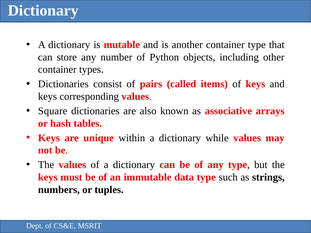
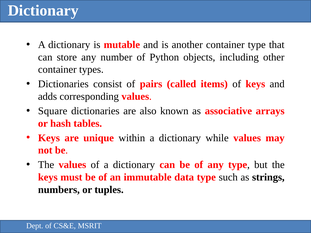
keys at (48, 97): keys -> adds
